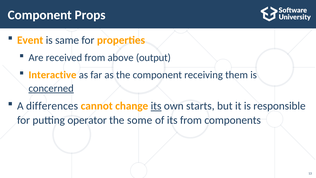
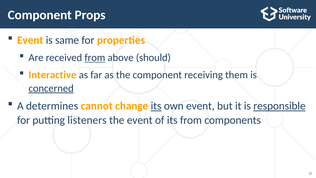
from at (95, 58) underline: none -> present
output: output -> should
differences: differences -> determines
own starts: starts -> event
responsible underline: none -> present
operator: operator -> listeners
the some: some -> event
